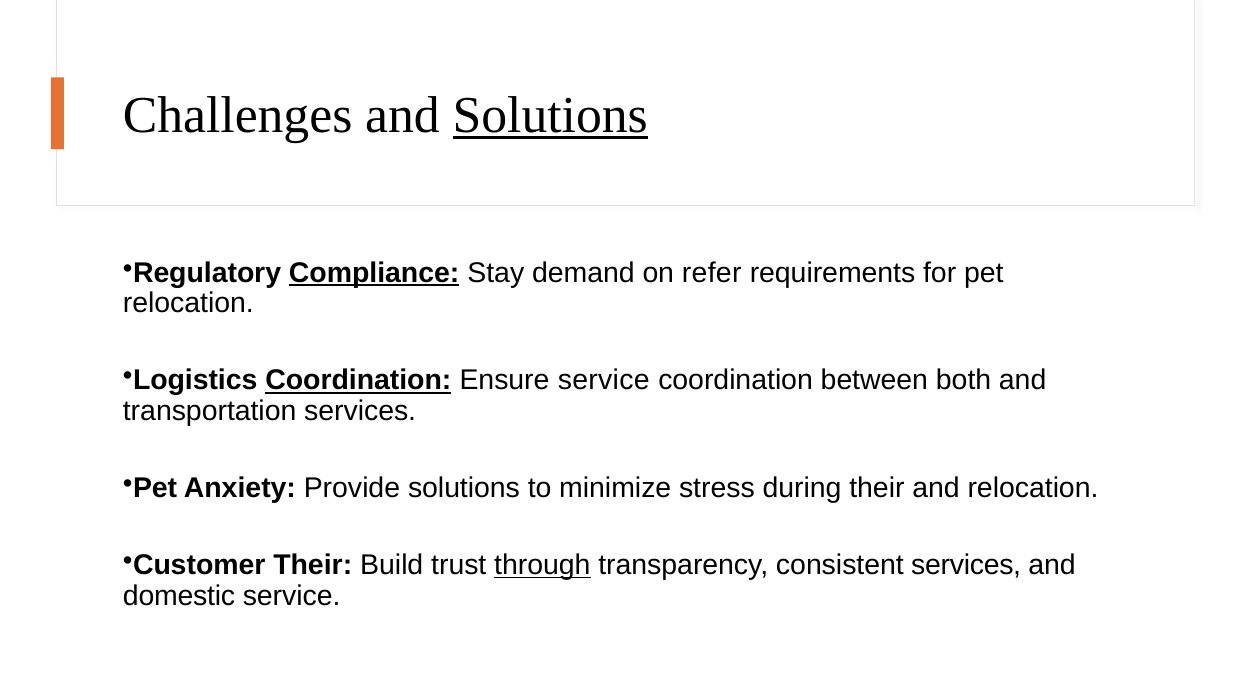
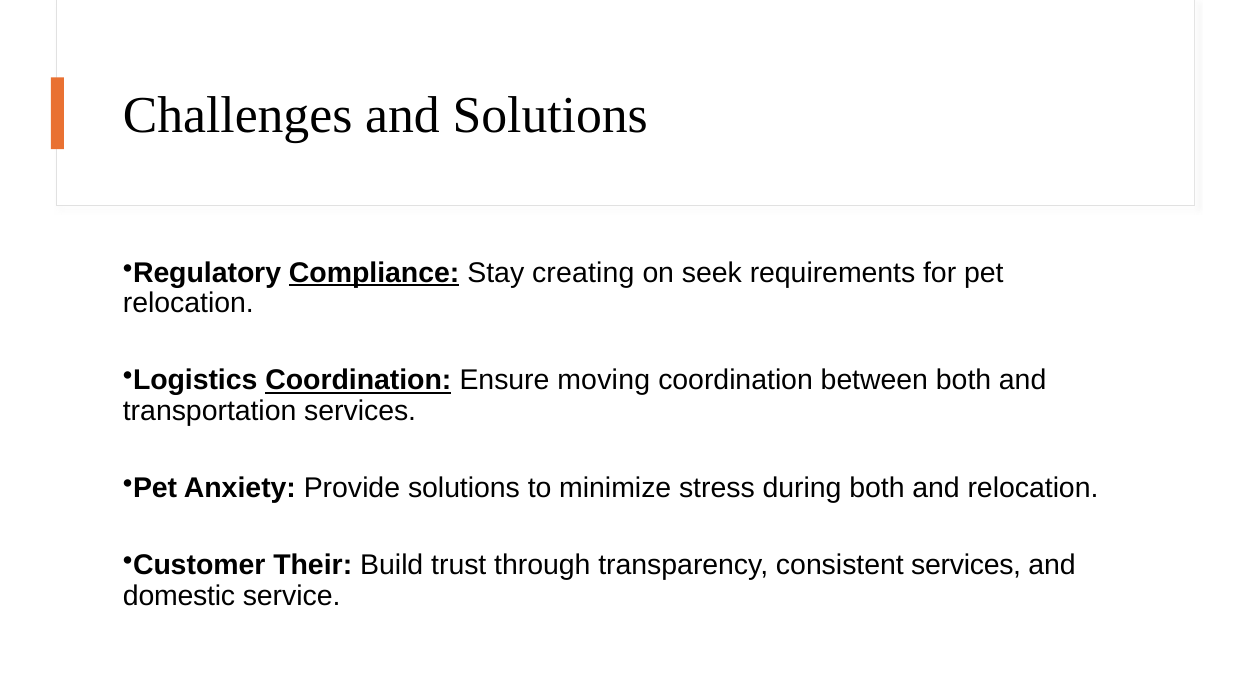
Solutions at (550, 116) underline: present -> none
demand: demand -> creating
refer: refer -> seek
Ensure service: service -> moving
during their: their -> both
through underline: present -> none
